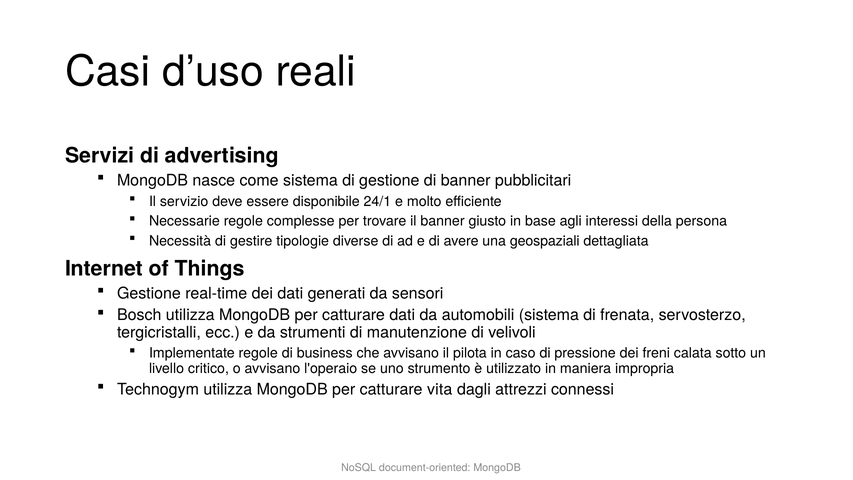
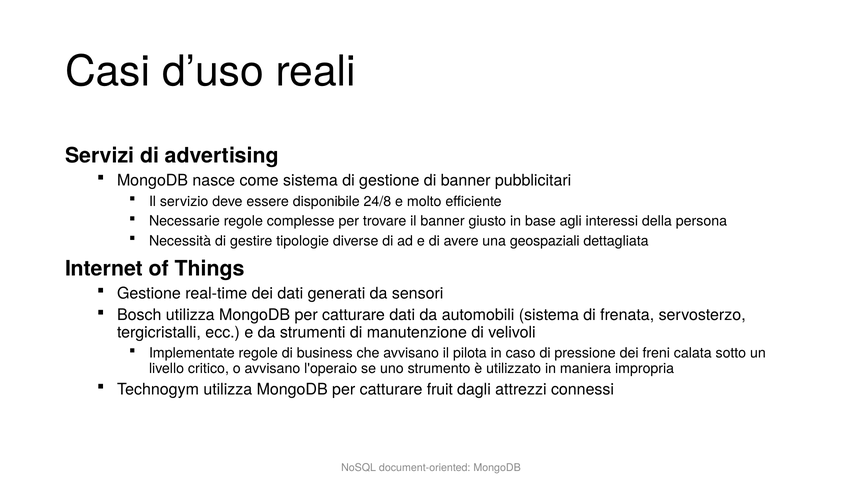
24/1: 24/1 -> 24/8
vita: vita -> fruit
